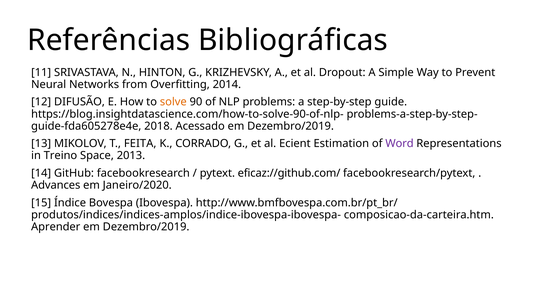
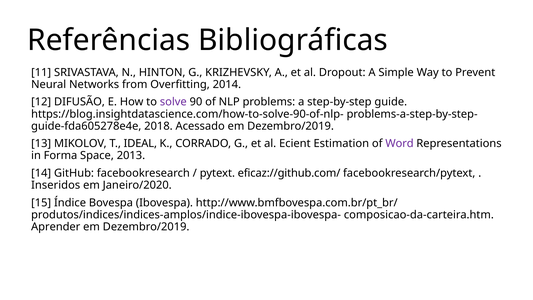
solve colour: orange -> purple
FEITA: FEITA -> IDEAL
Treino: Treino -> Forma
Advances: Advances -> Inseridos
